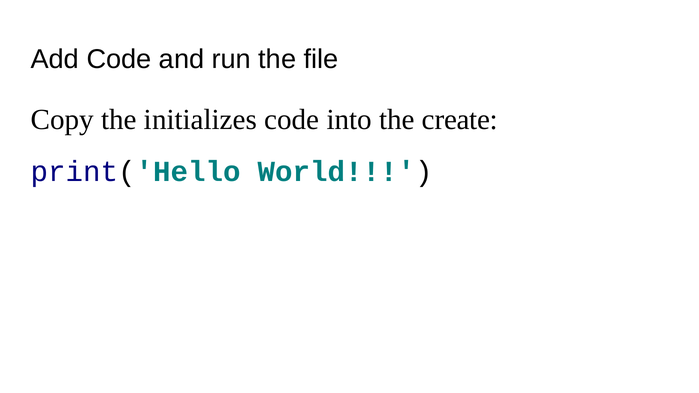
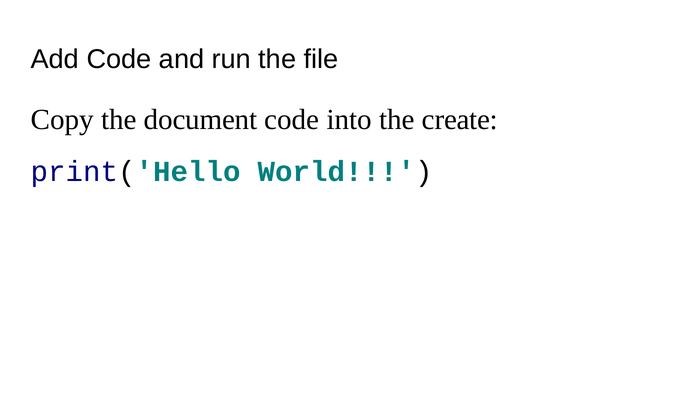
initializes: initializes -> document
